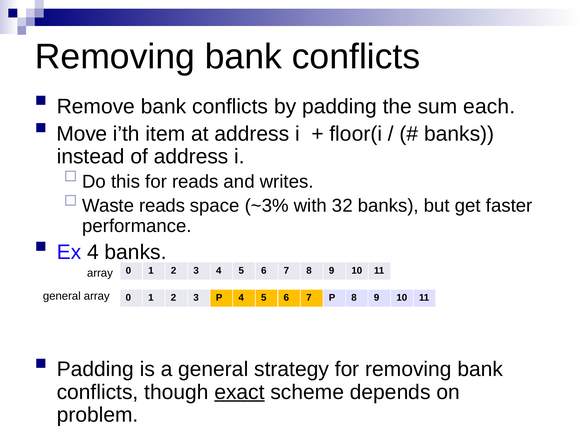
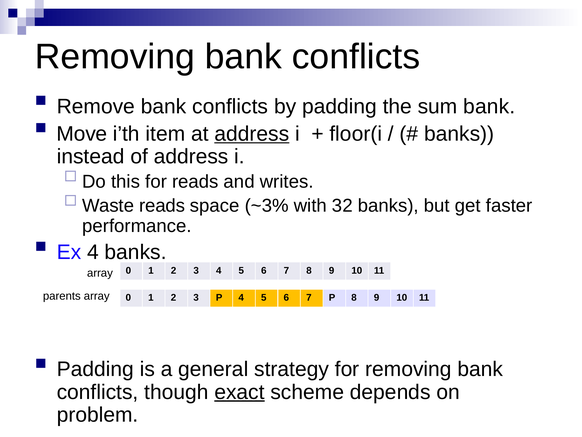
sum each: each -> bank
address at (252, 134) underline: none -> present
general at (62, 296): general -> parents
